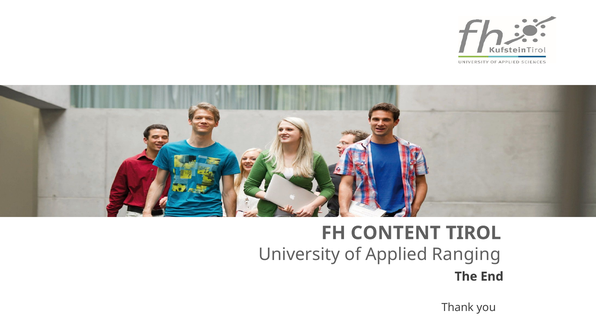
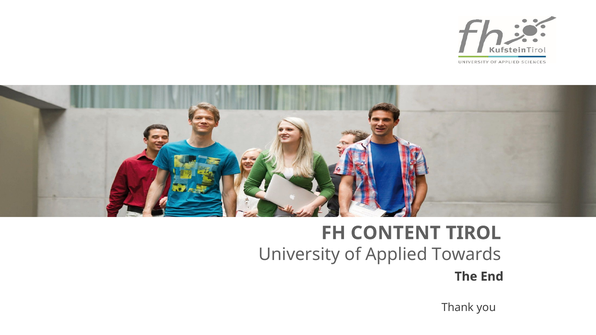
Ranging: Ranging -> Towards
